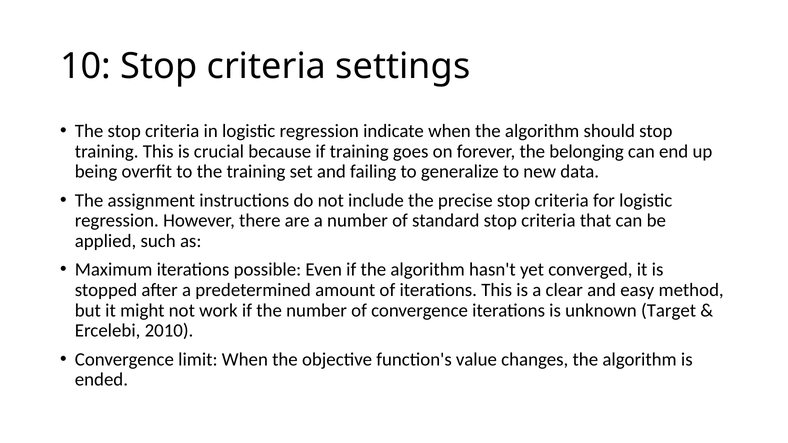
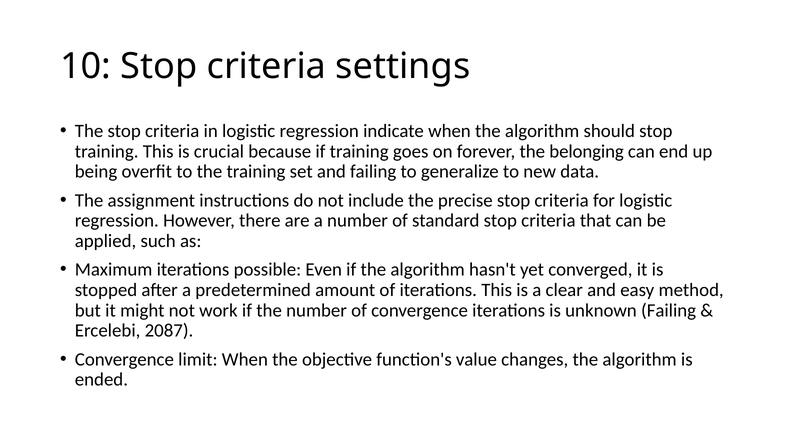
unknown Target: Target -> Failing
2010: 2010 -> 2087
